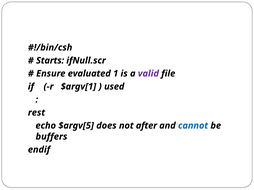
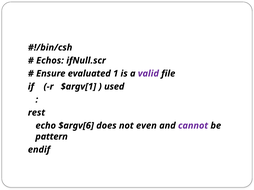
Starts: Starts -> Echos
$argv[5: $argv[5 -> $argv[6
after: after -> even
cannot colour: blue -> purple
buffers: buffers -> pattern
